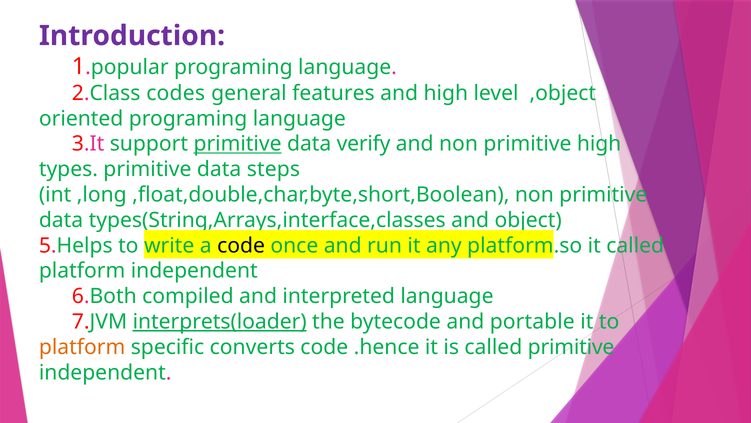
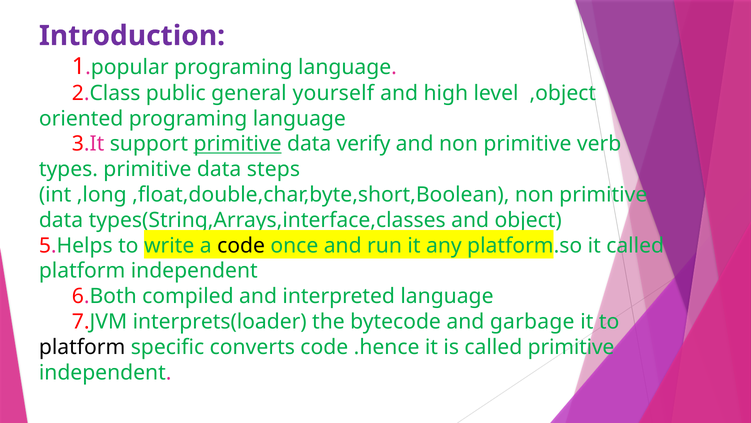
codes: codes -> public
features: features -> yourself
primitive high: high -> verb
interprets(loader underline: present -> none
portable: portable -> garbage
platform at (82, 347) colour: orange -> black
